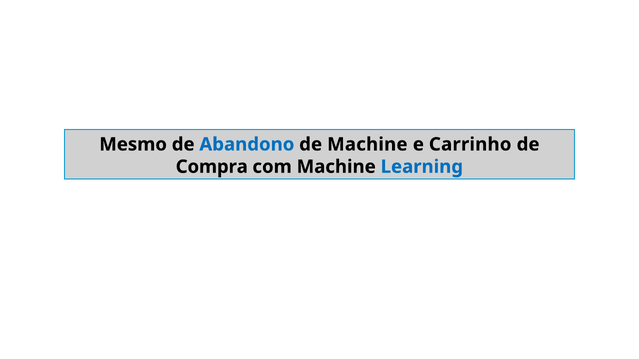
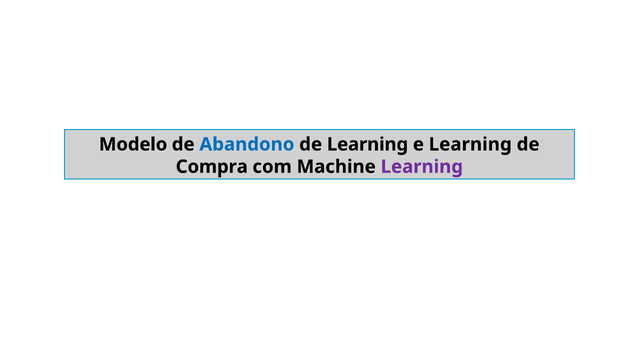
Mesmo: Mesmo -> Modelo
de Machine: Machine -> Learning
e Carrinho: Carrinho -> Learning
Learning at (422, 167) colour: blue -> purple
